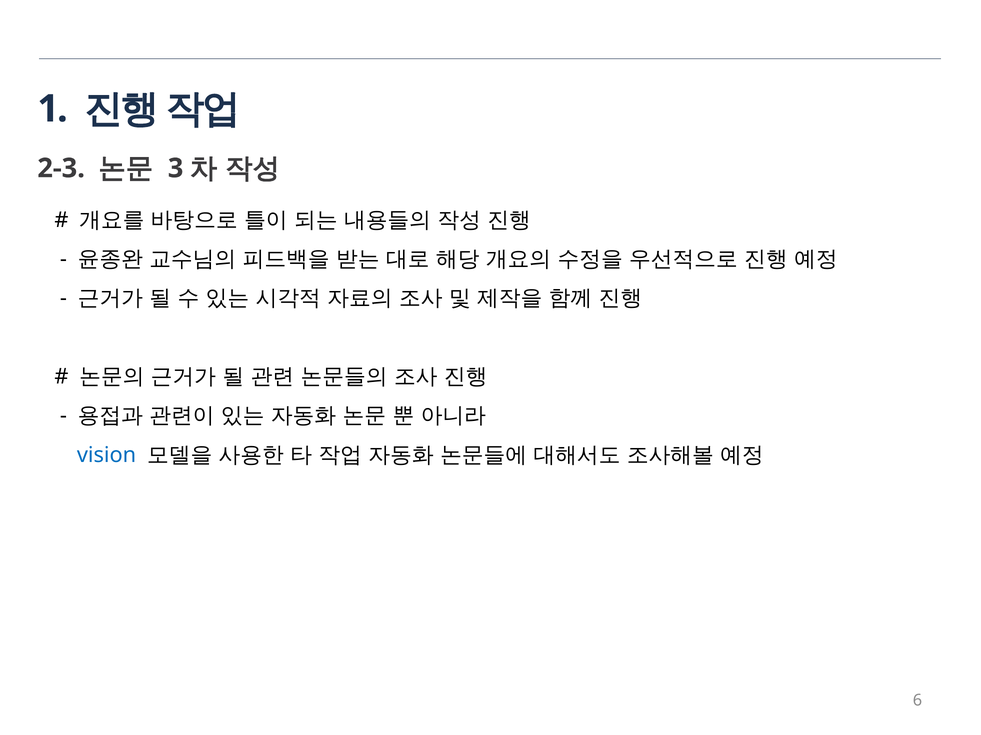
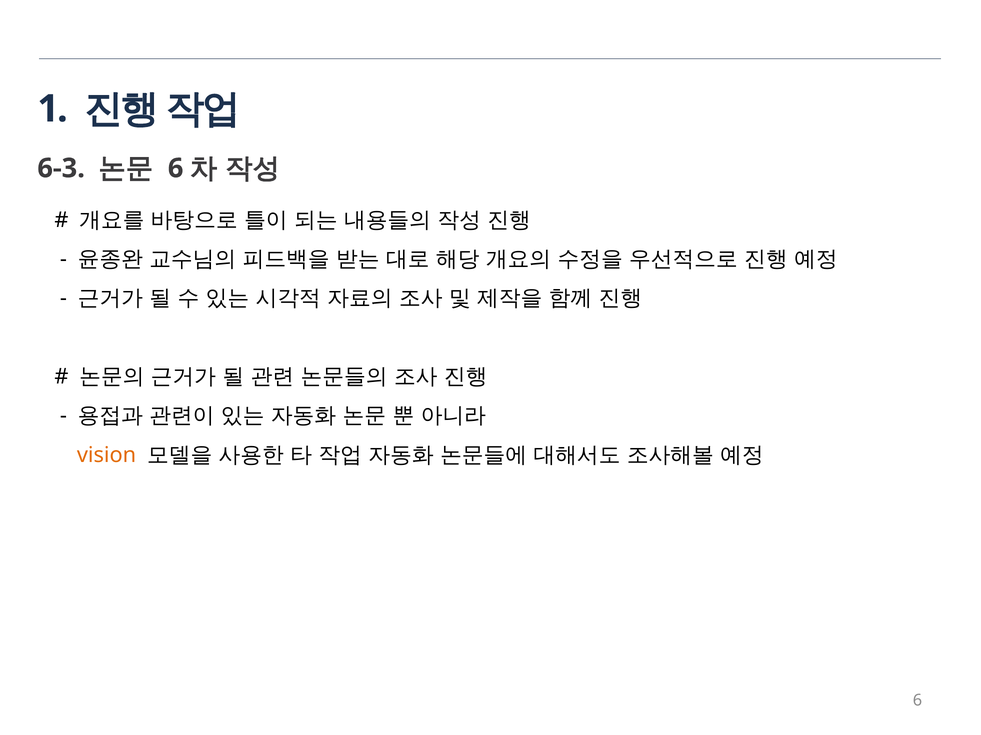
2-3: 2-3 -> 6-3
3 at (176, 168): 3 -> 6
vision colour: blue -> orange
